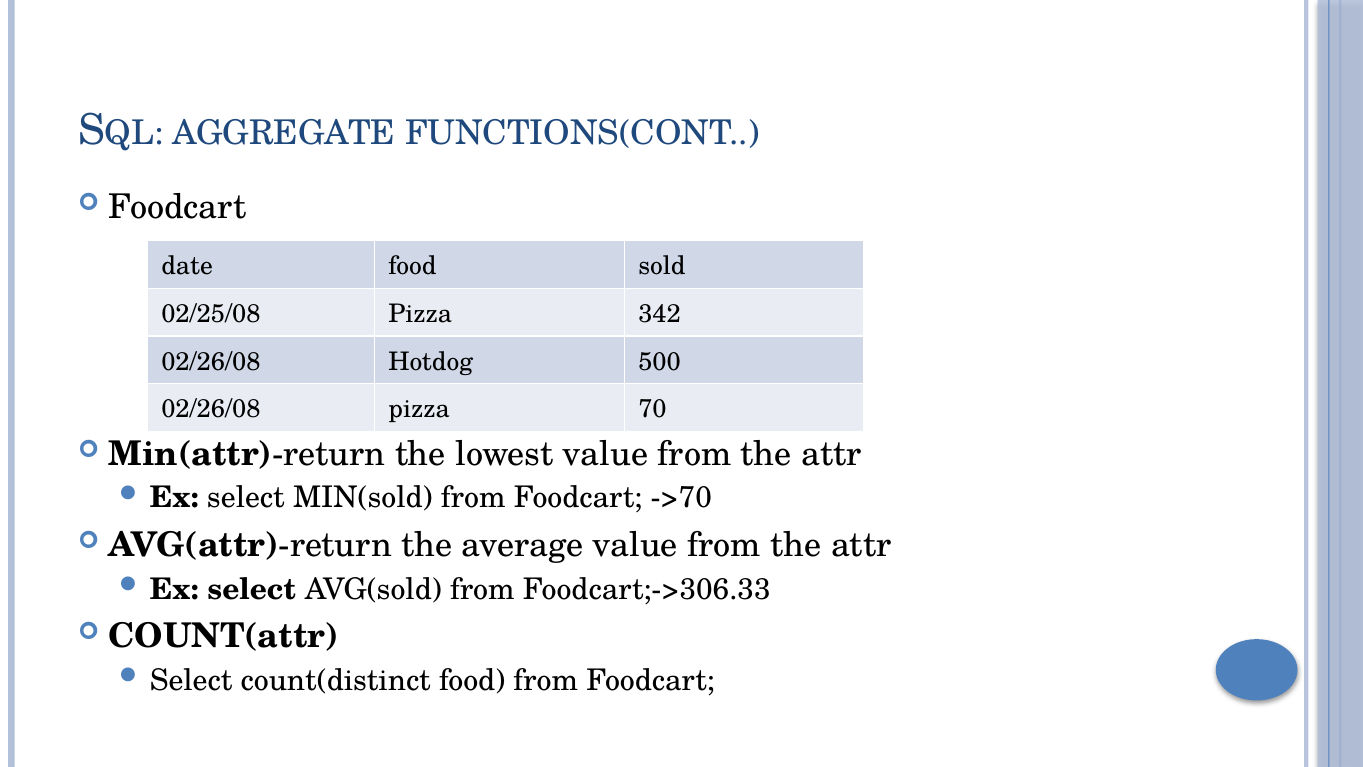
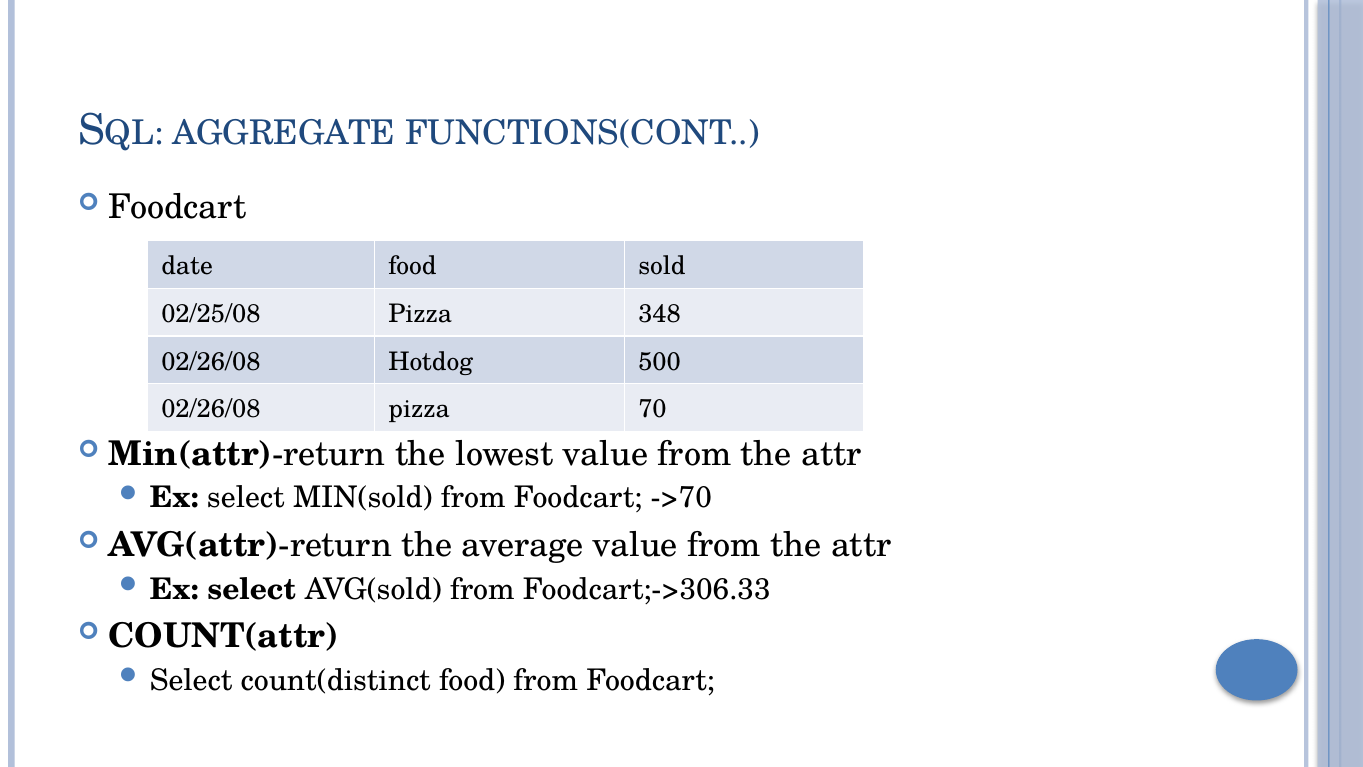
342: 342 -> 348
